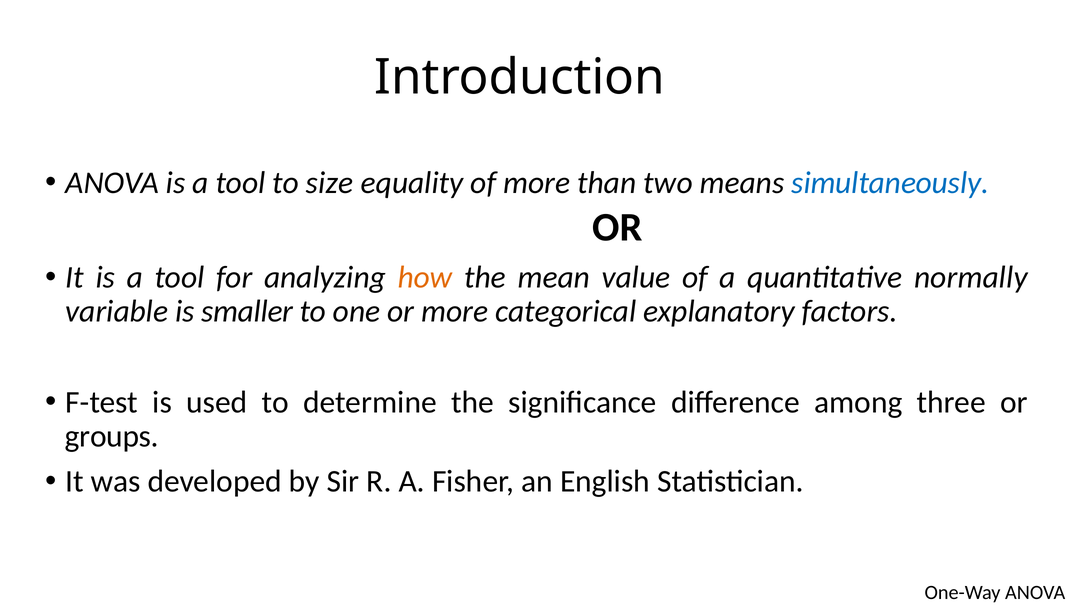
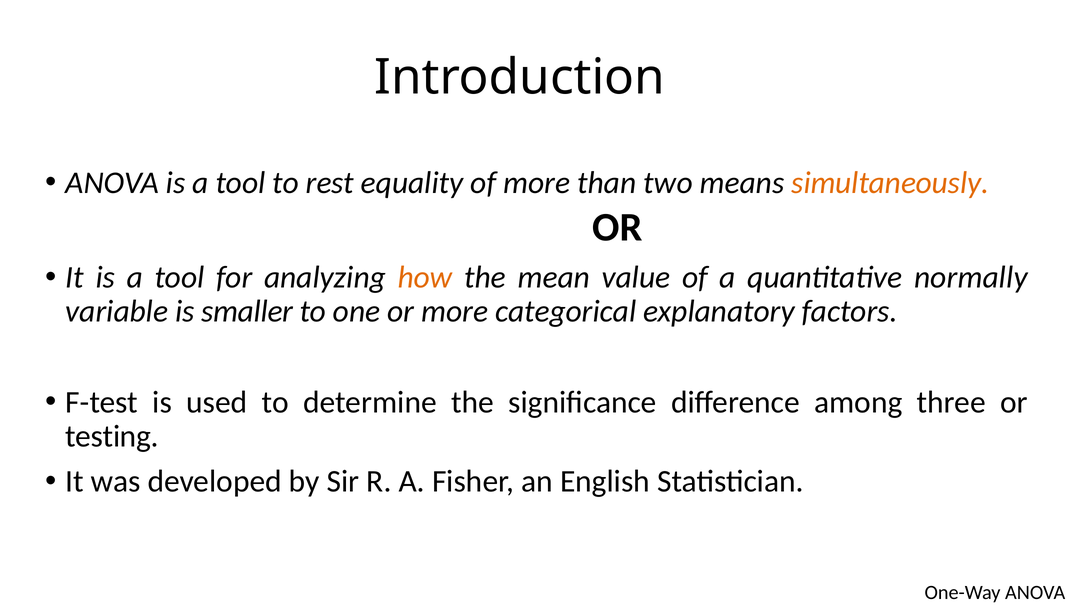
size: size -> rest
simultaneously colour: blue -> orange
groups: groups -> testing
